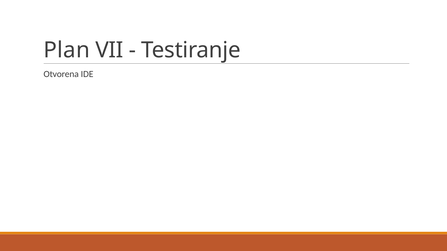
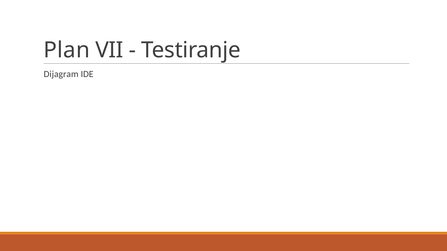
Otvorena: Otvorena -> Dijagram
